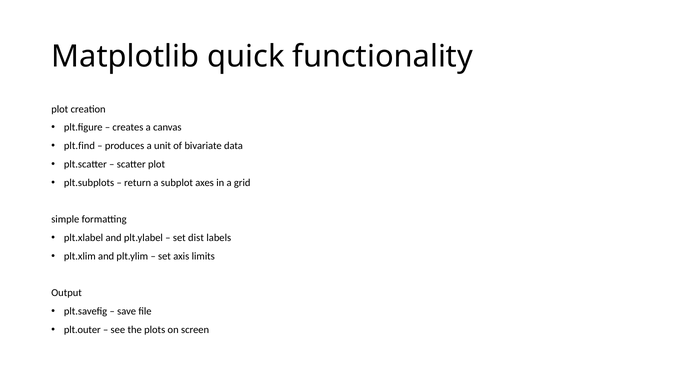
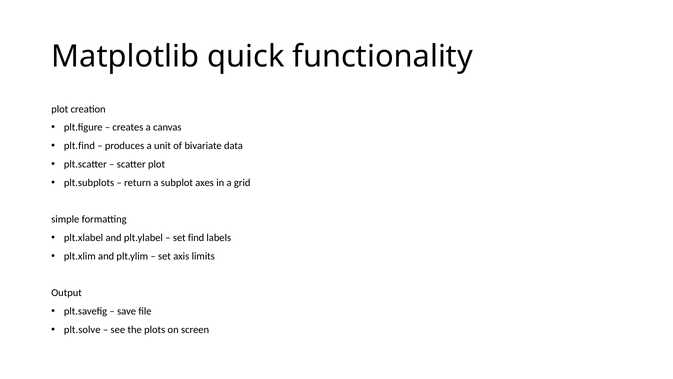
dist: dist -> find
plt.outer: plt.outer -> plt.solve
